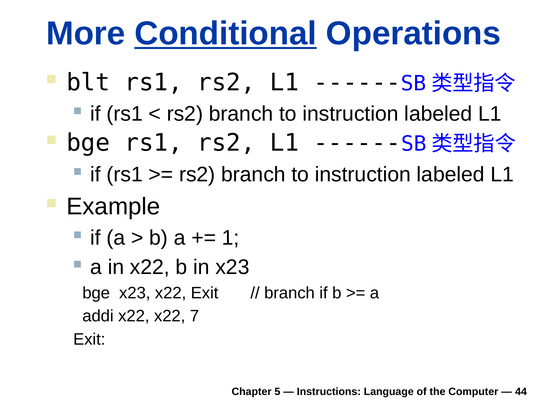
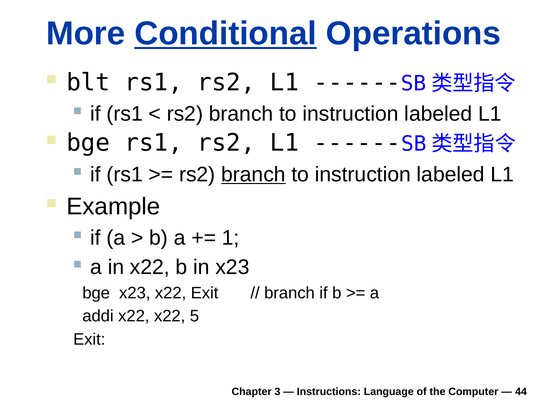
branch at (253, 175) underline: none -> present
7: 7 -> 5
5: 5 -> 3
